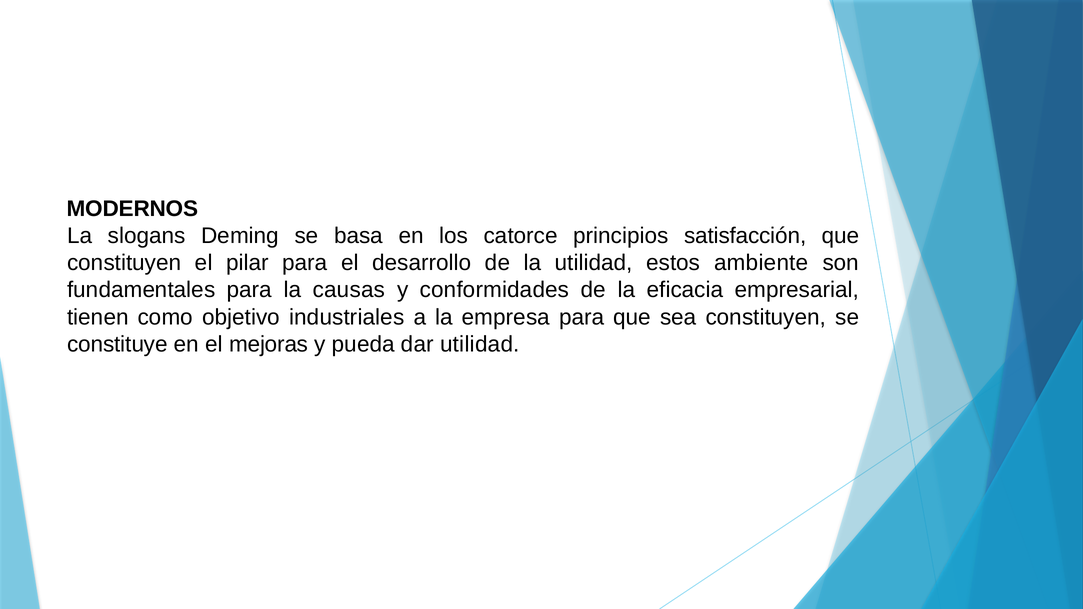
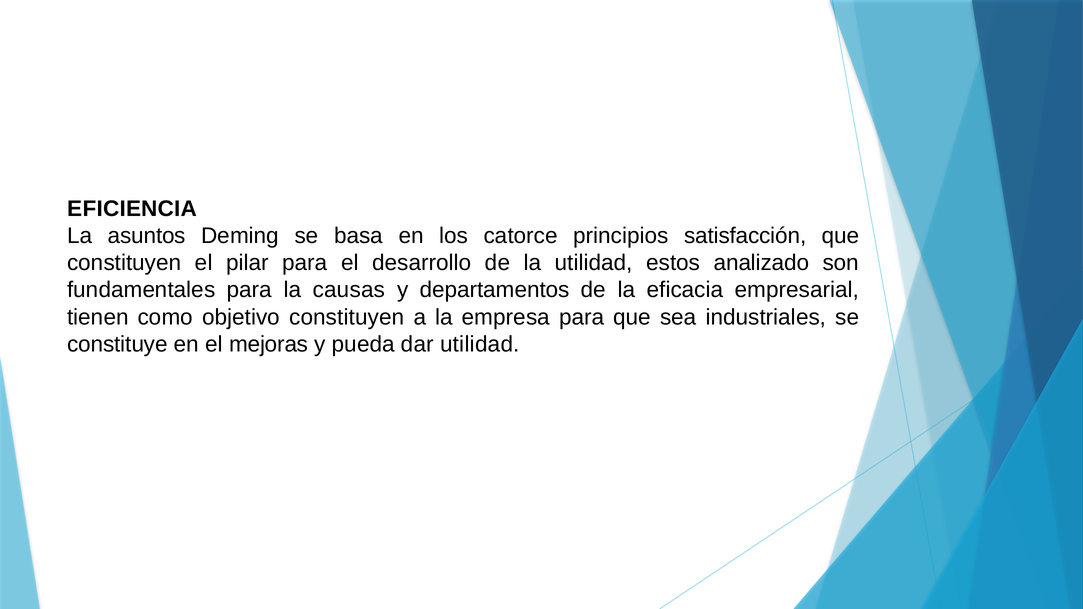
MODERNOS: MODERNOS -> EFICIENCIA
slogans: slogans -> asuntos
ambiente: ambiente -> analizado
conformidades: conformidades -> departamentos
objetivo industriales: industriales -> constituyen
sea constituyen: constituyen -> industriales
